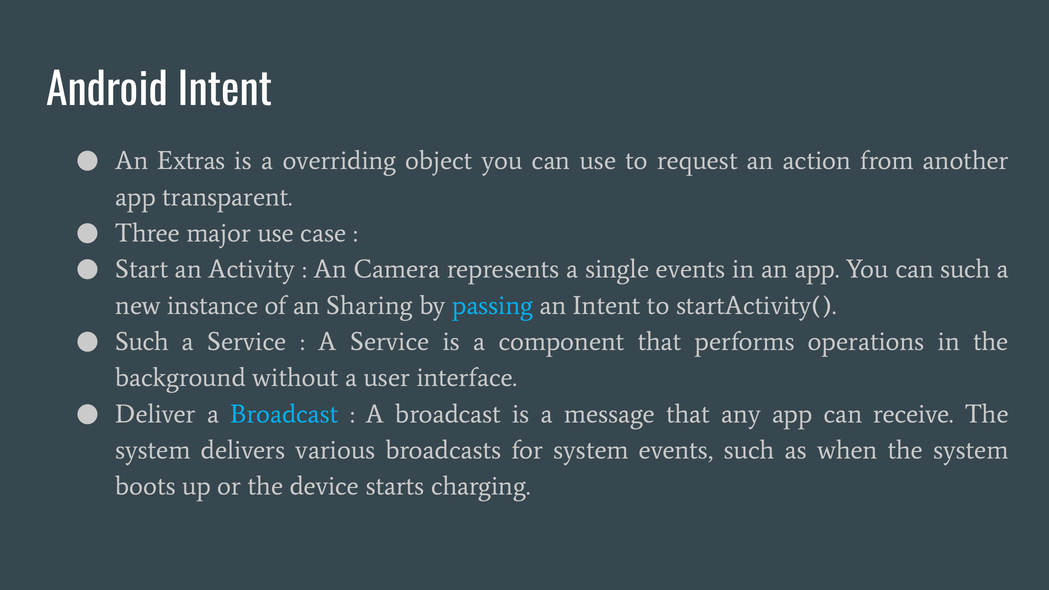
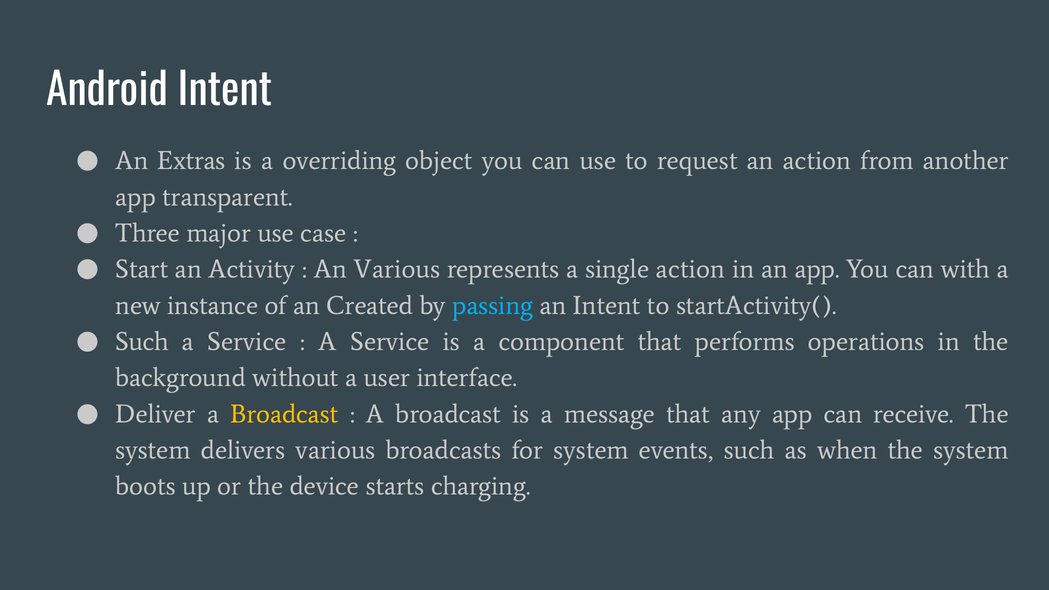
An Camera: Camera -> Various
single events: events -> action
can such: such -> with
Sharing: Sharing -> Created
Broadcast at (284, 414) colour: light blue -> yellow
